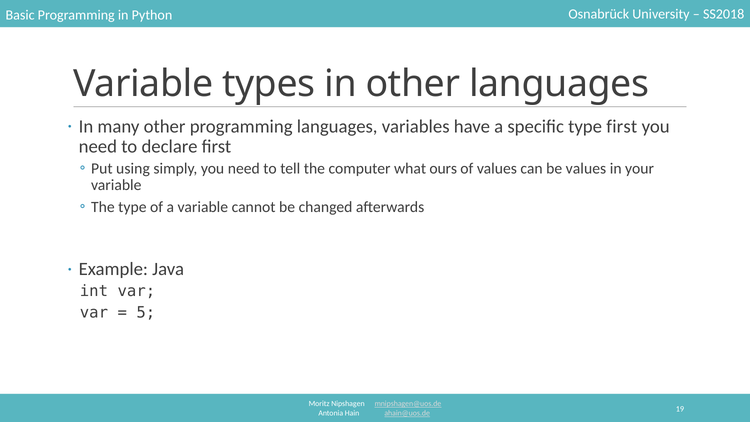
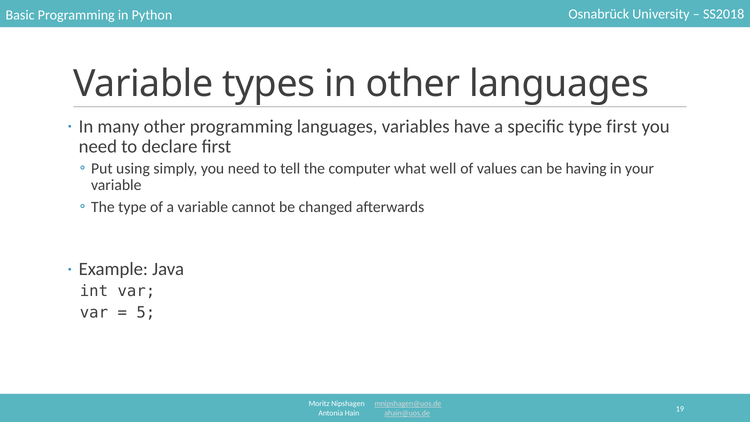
ours: ours -> well
be values: values -> having
